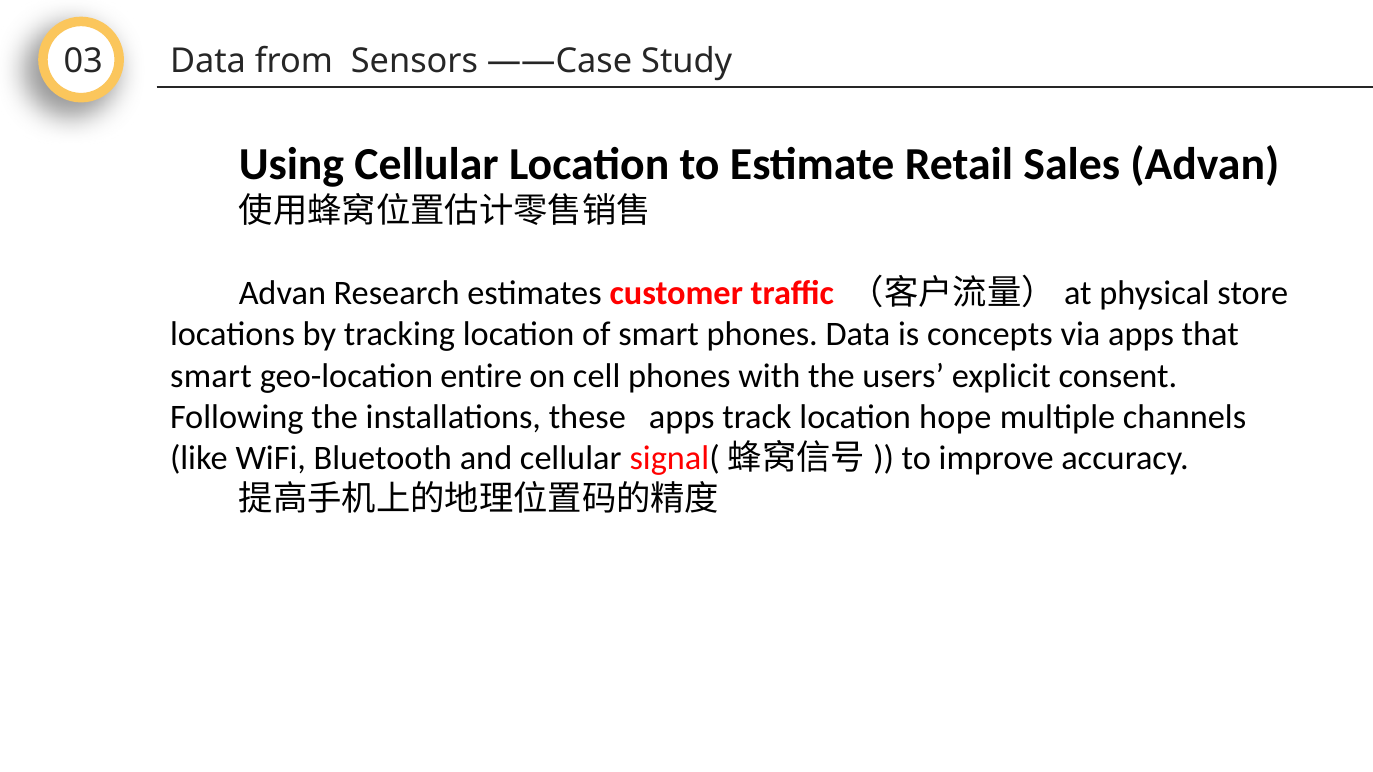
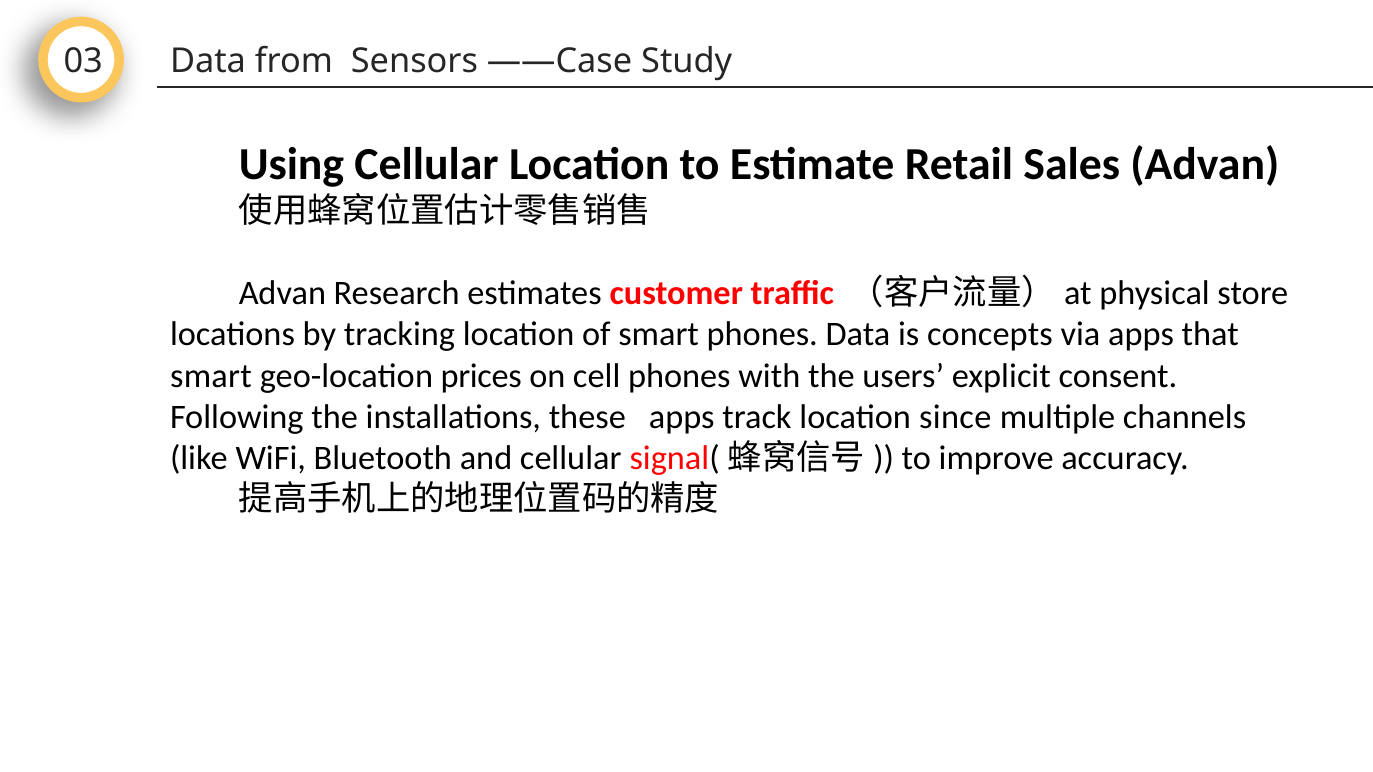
entire: entire -> prices
hope: hope -> since
